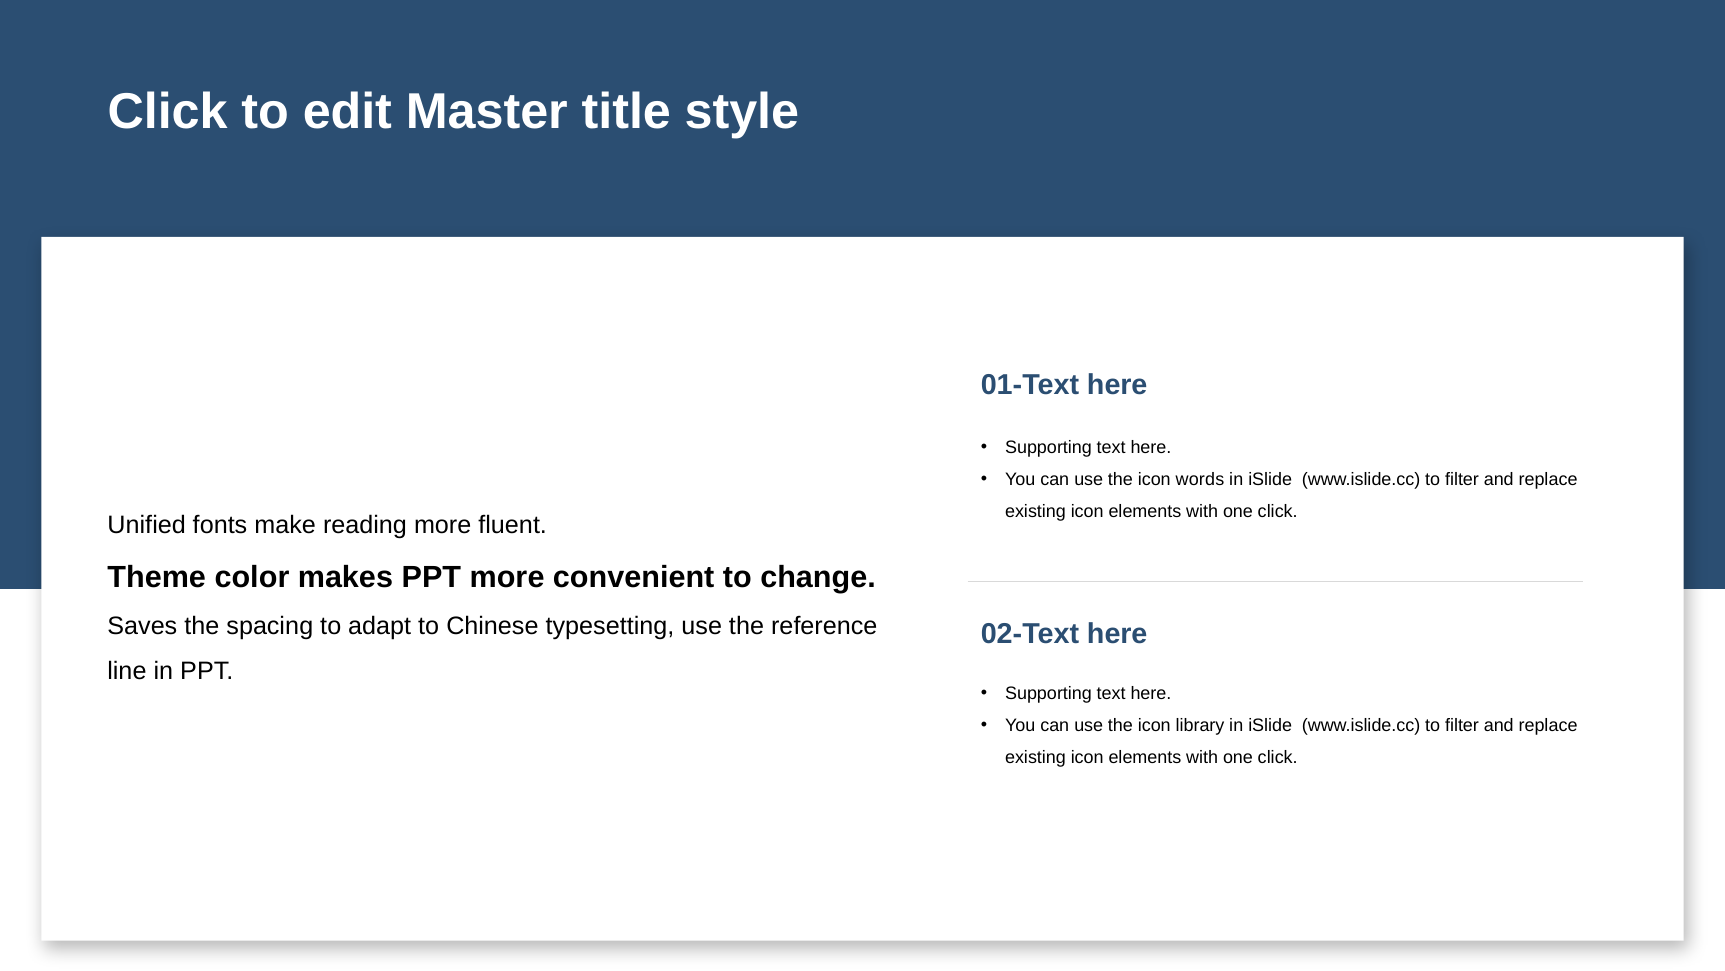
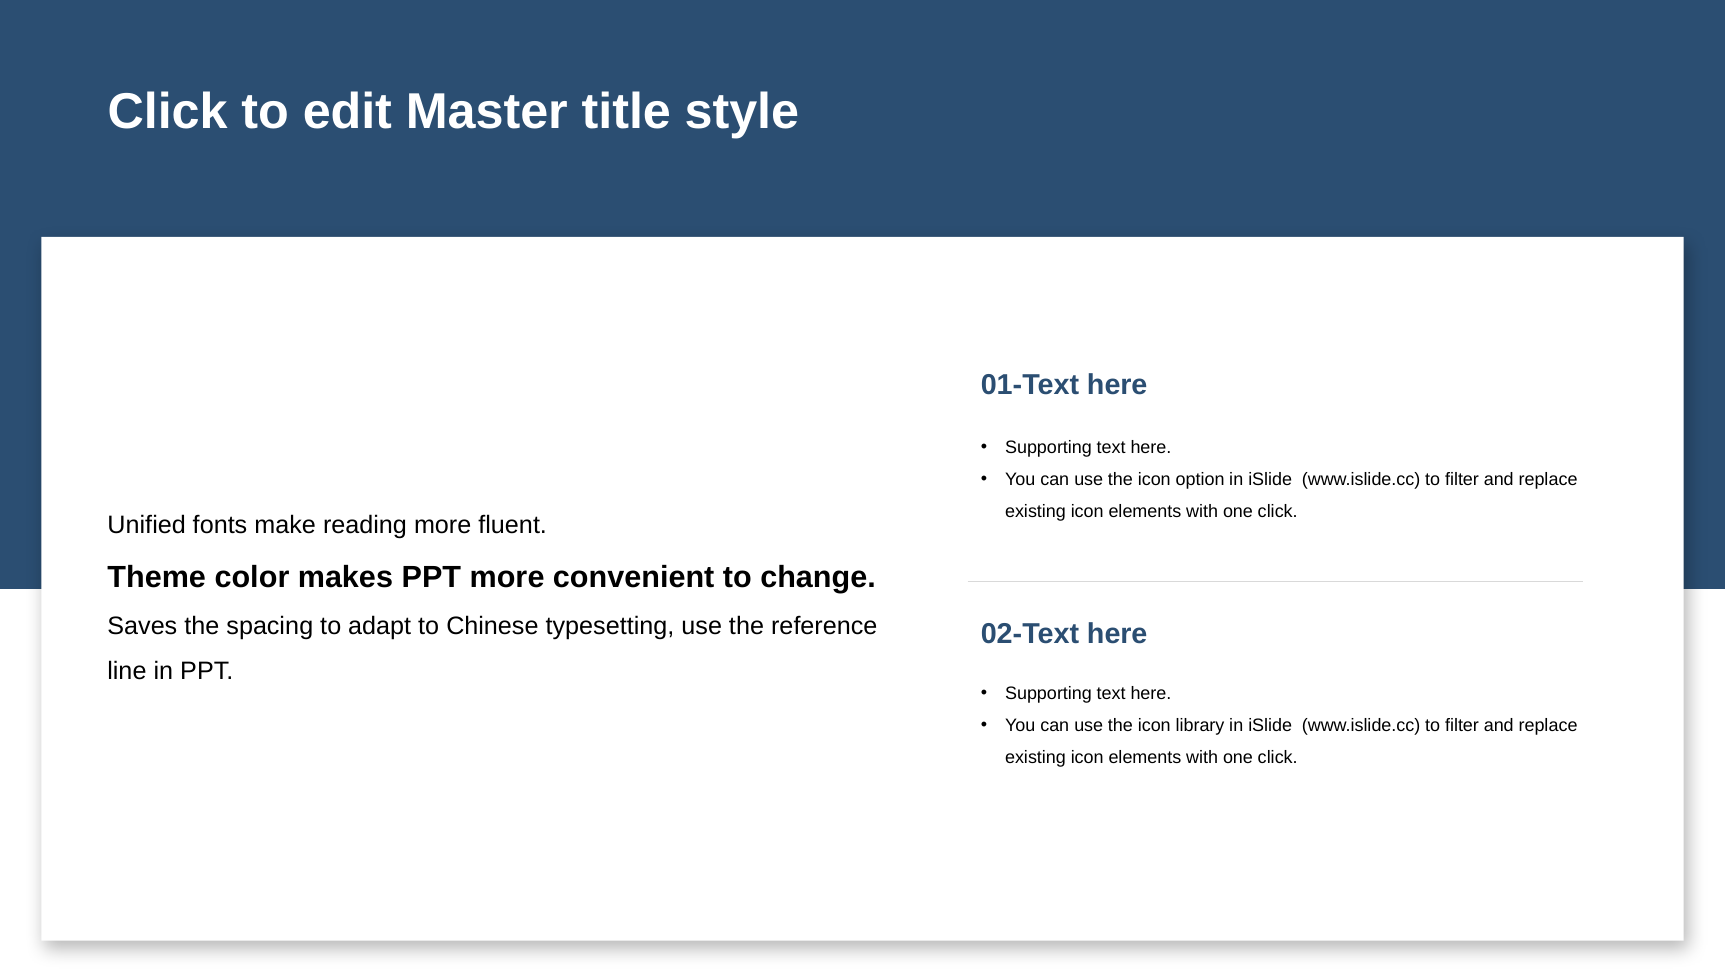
words: words -> option
